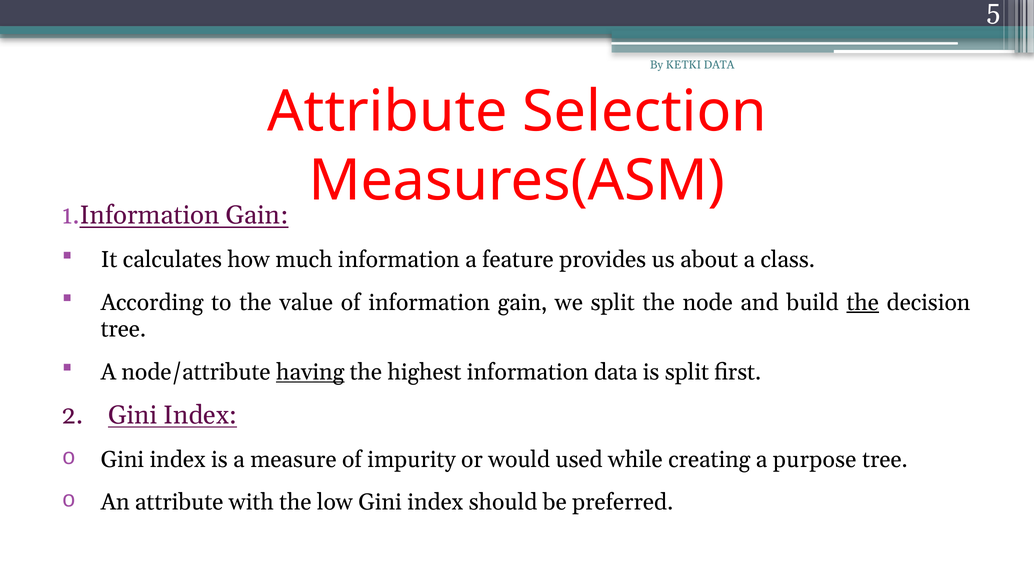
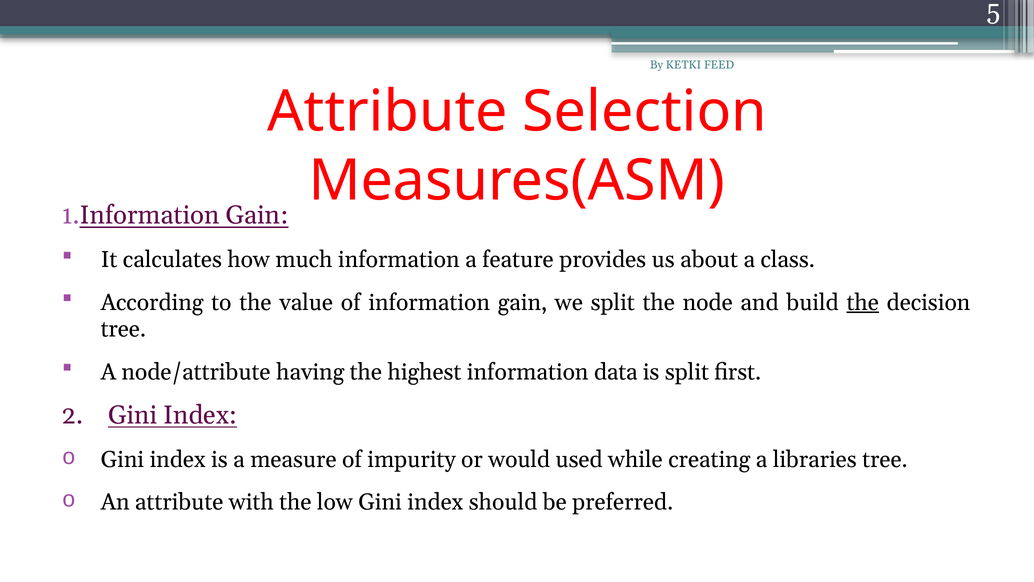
KETKI DATA: DATA -> FEED
having underline: present -> none
purpose: purpose -> libraries
